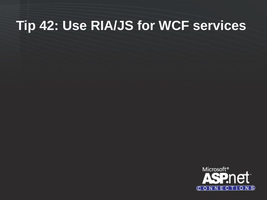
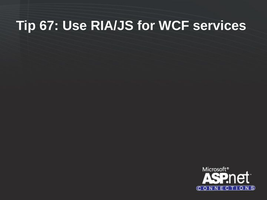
42: 42 -> 67
